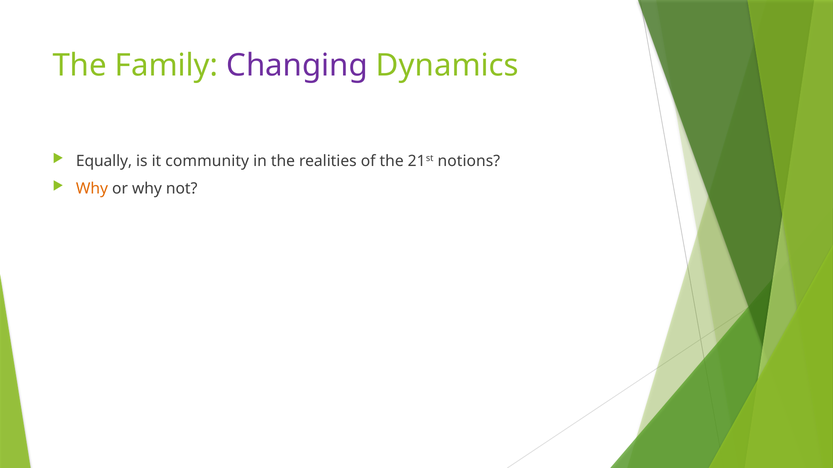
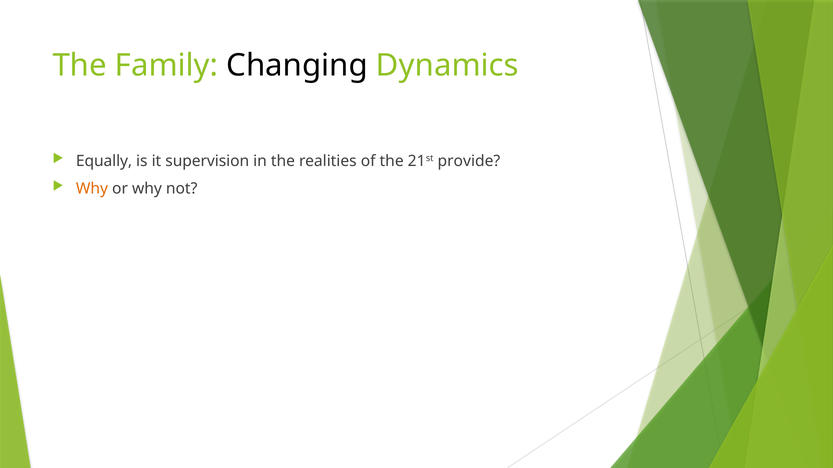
Changing colour: purple -> black
community: community -> supervision
notions: notions -> provide
